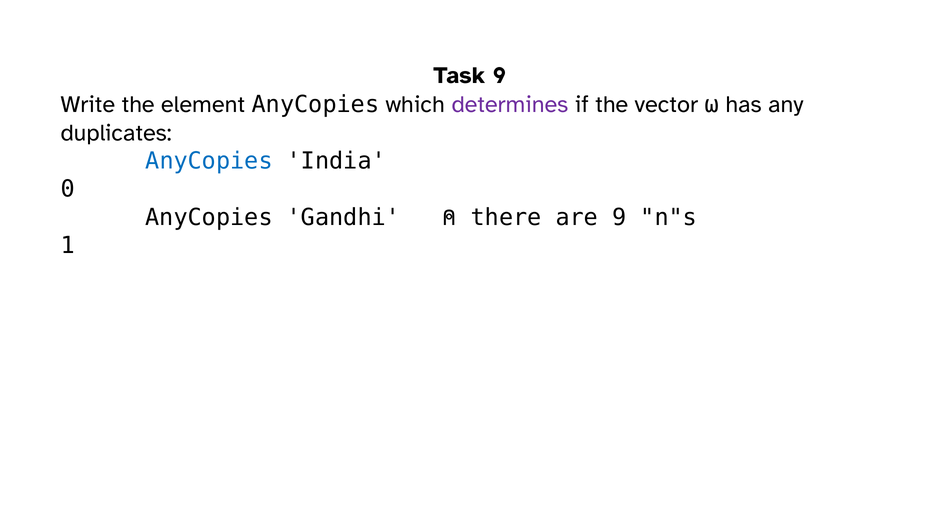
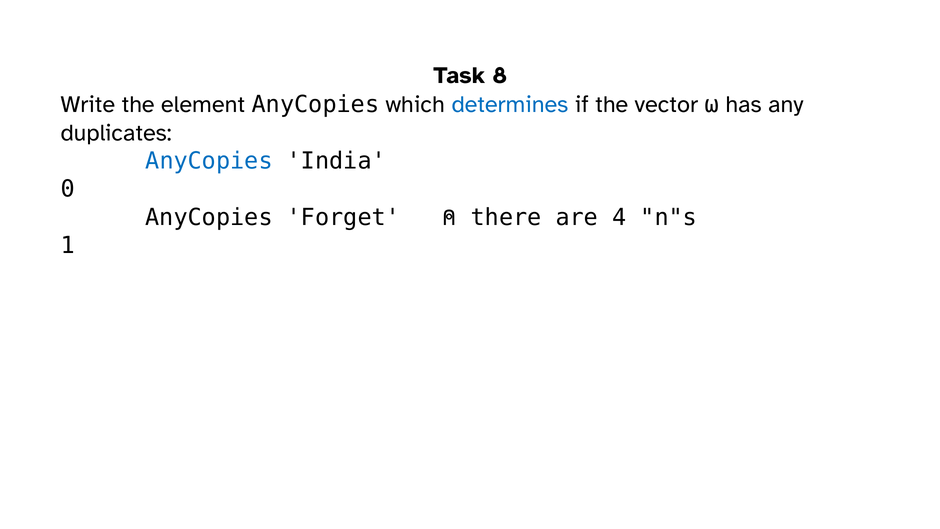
Task 9: 9 -> 8
determines colour: purple -> blue
Gandhi: Gandhi -> Forget
are 9: 9 -> 4
